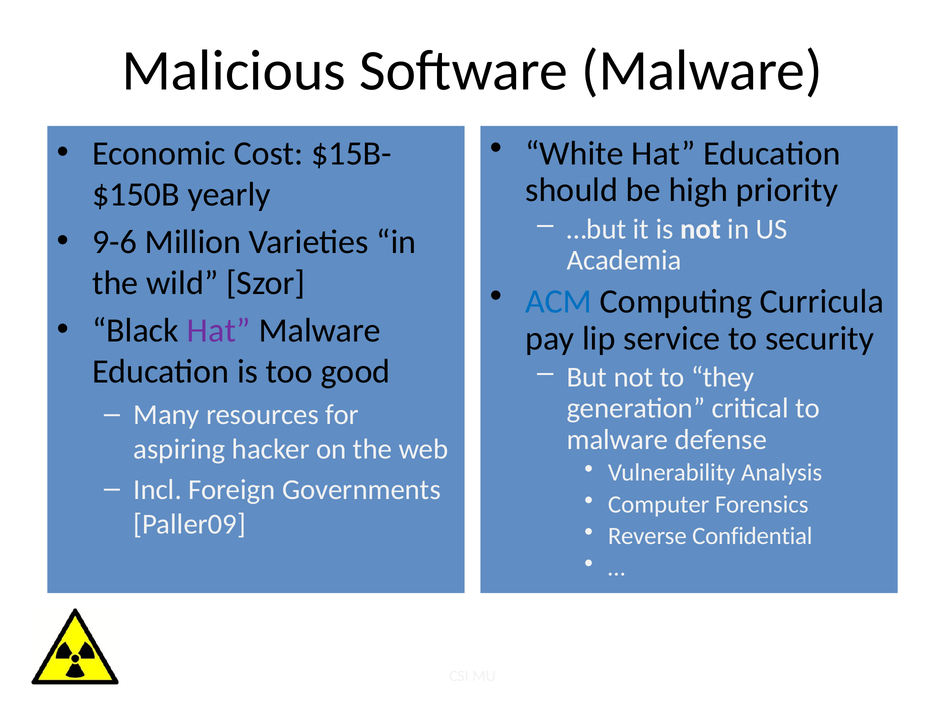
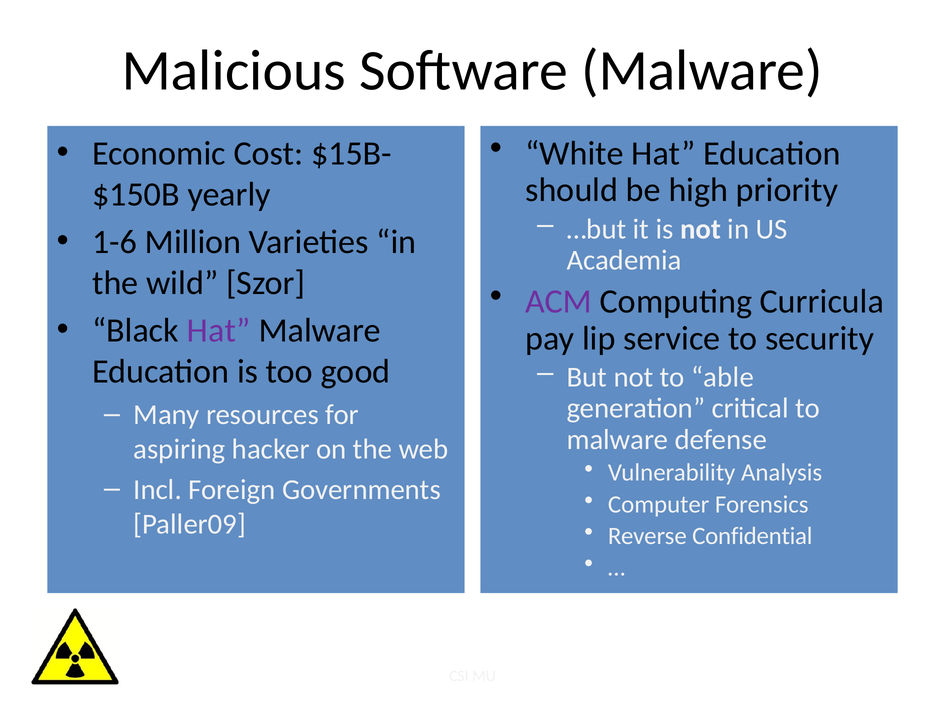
9-6: 9-6 -> 1-6
ACM colour: blue -> purple
they: they -> able
